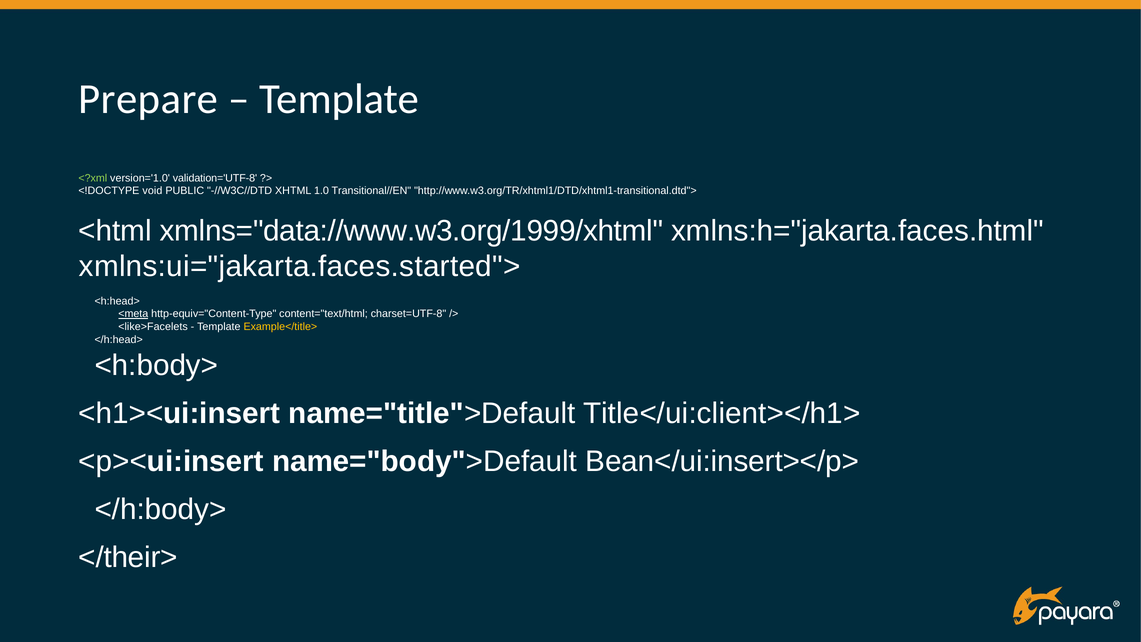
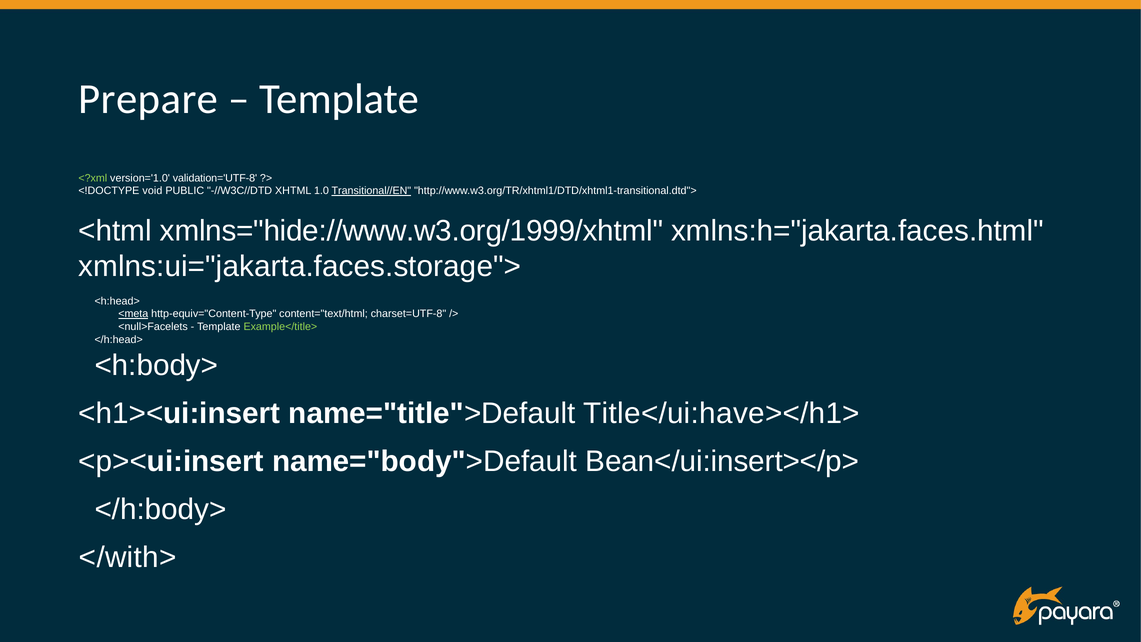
Transitional//EN underline: none -> present
xmlns="data://www.w3.org/1999/xhtml: xmlns="data://www.w3.org/1999/xhtml -> xmlns="hide://www.w3.org/1999/xhtml
xmlns:ui="jakarta.faces.started">: xmlns:ui="jakarta.faces.started"> -> xmlns:ui="jakarta.faces.storage">
<like>Facelets: <like>Facelets -> <null>Facelets
Example</title> colour: yellow -> light green
Title</ui:client></h1>: Title</ui:client></h1> -> Title</ui:have></h1>
</their>: </their> -> </with>
